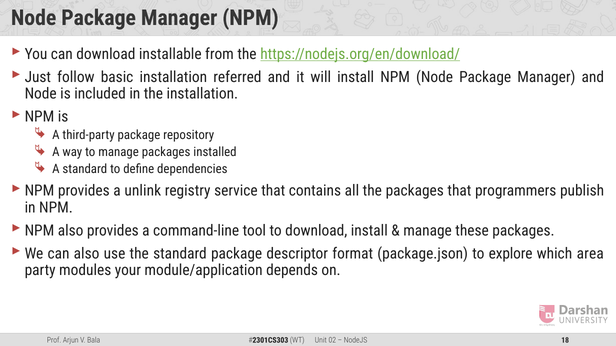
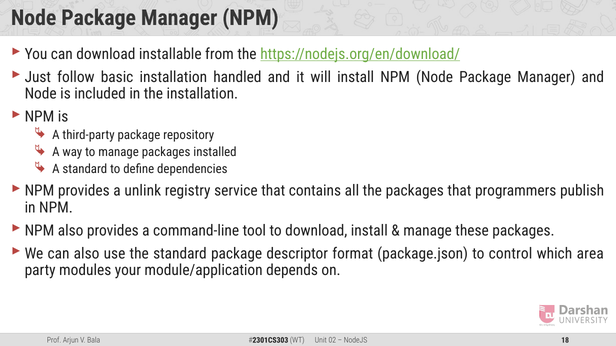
referred: referred -> handled
explore: explore -> control
